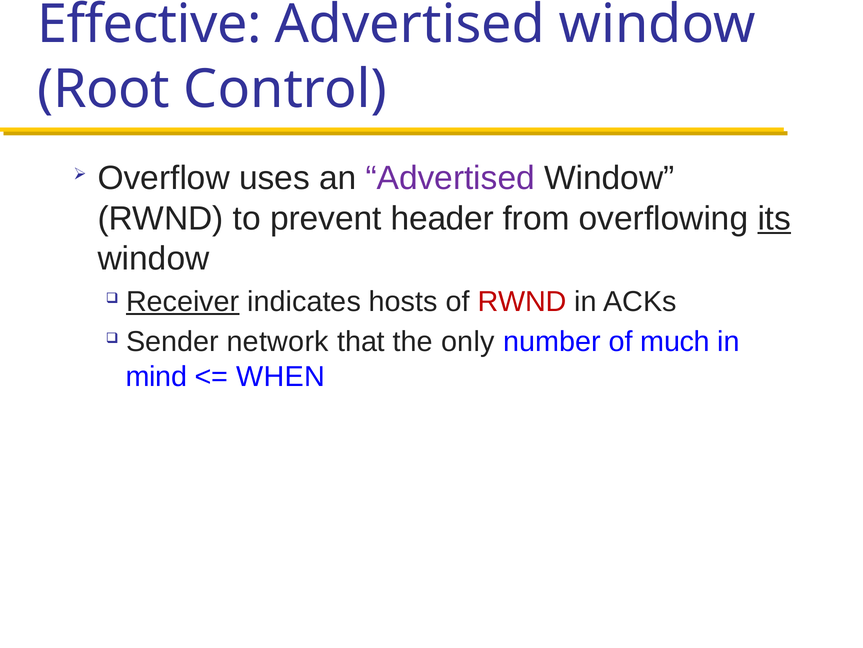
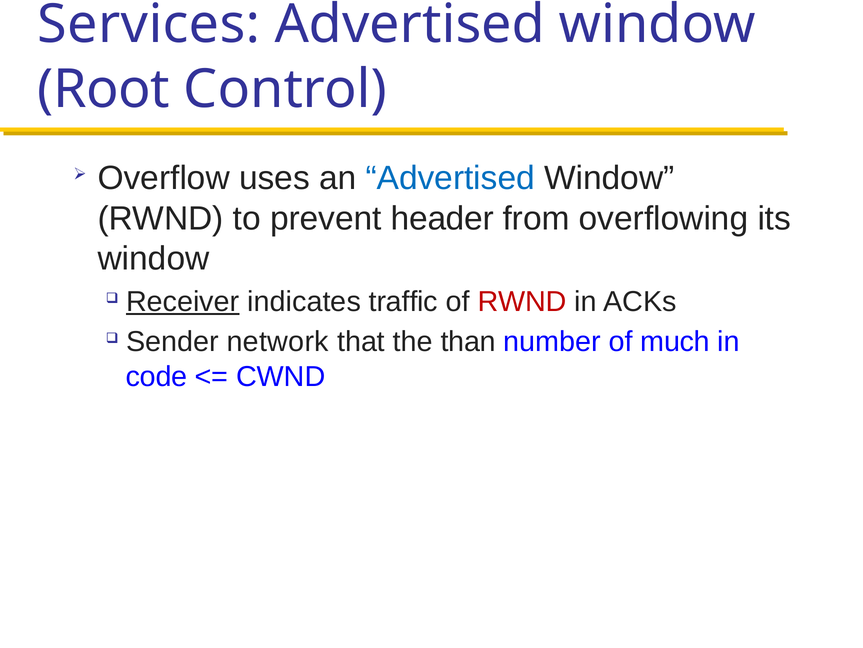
Effective: Effective -> Services
Advertised at (450, 178) colour: purple -> blue
its underline: present -> none
hosts: hosts -> traffic
only: only -> than
mind: mind -> code
WHEN: WHEN -> CWND
